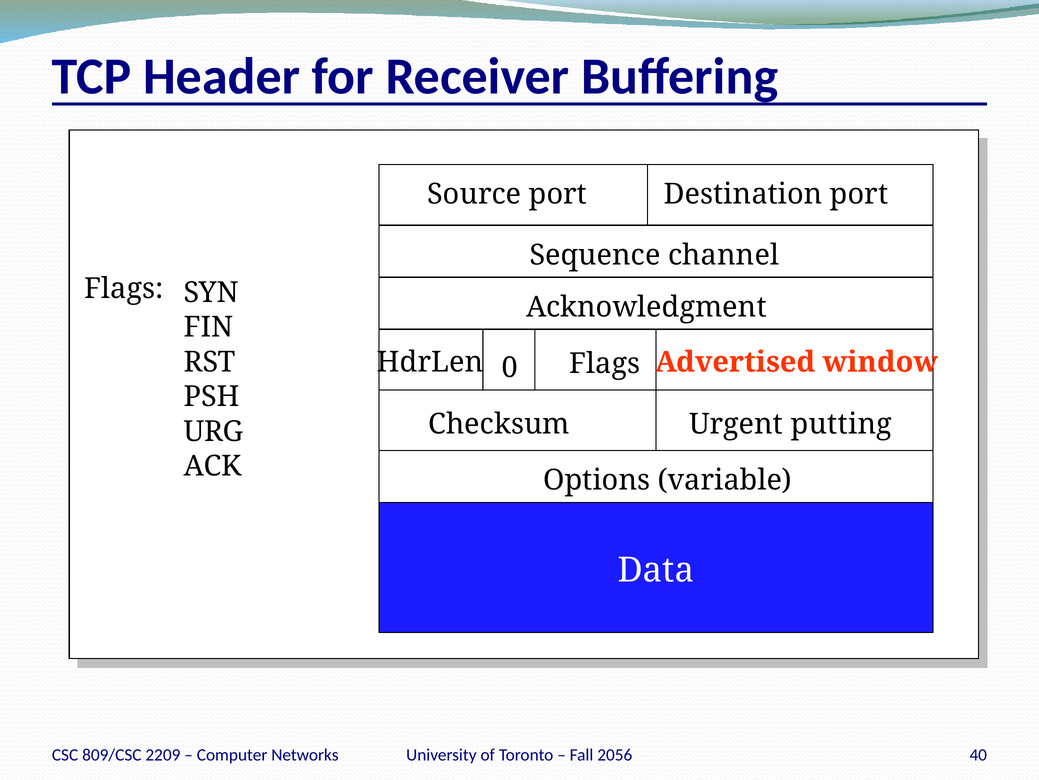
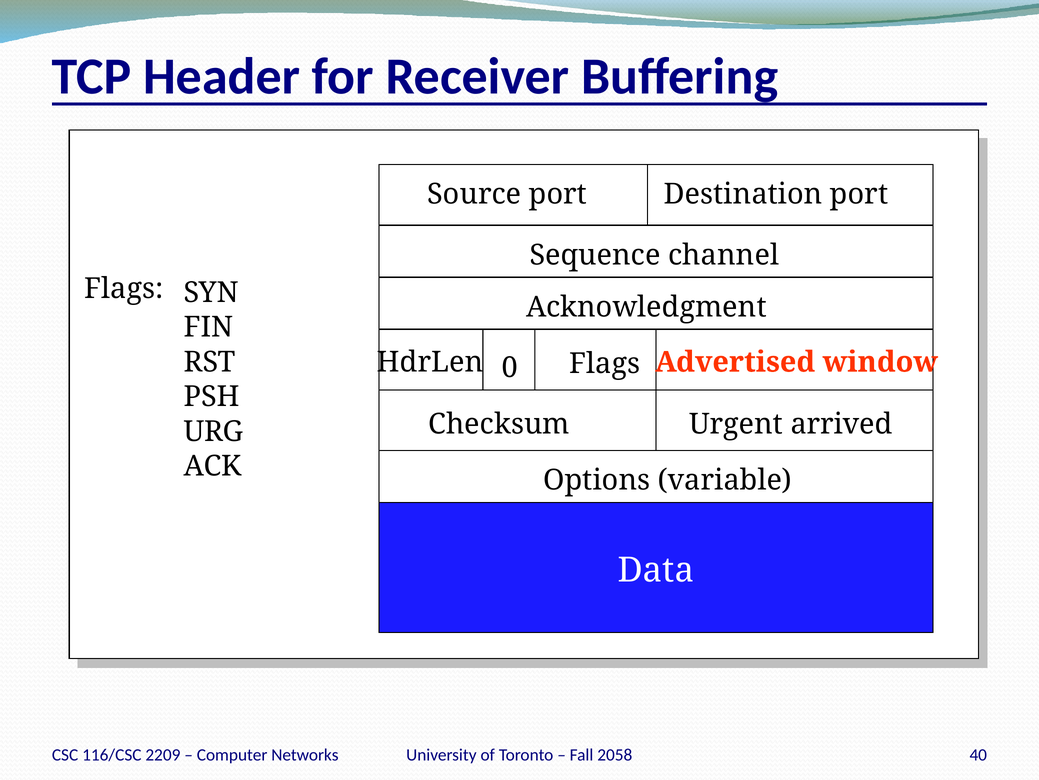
putting: putting -> arrived
2056: 2056 -> 2058
809/CSC: 809/CSC -> 116/CSC
